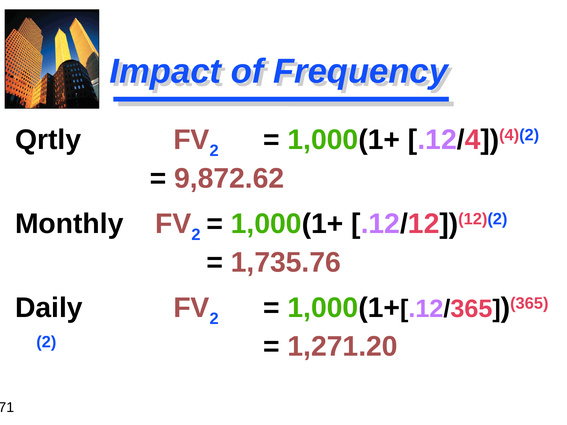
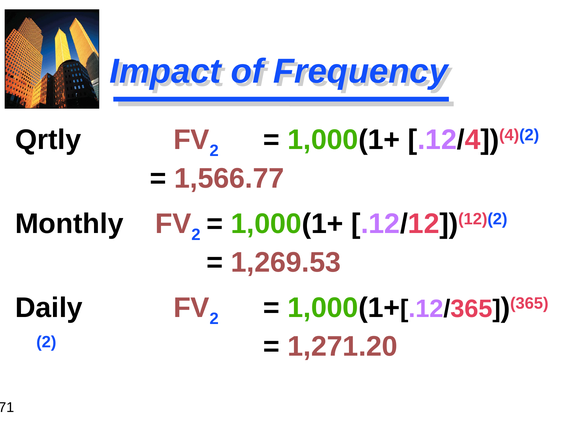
9,872.62: 9,872.62 -> 1,566.77
1,735.76: 1,735.76 -> 1,269.53
